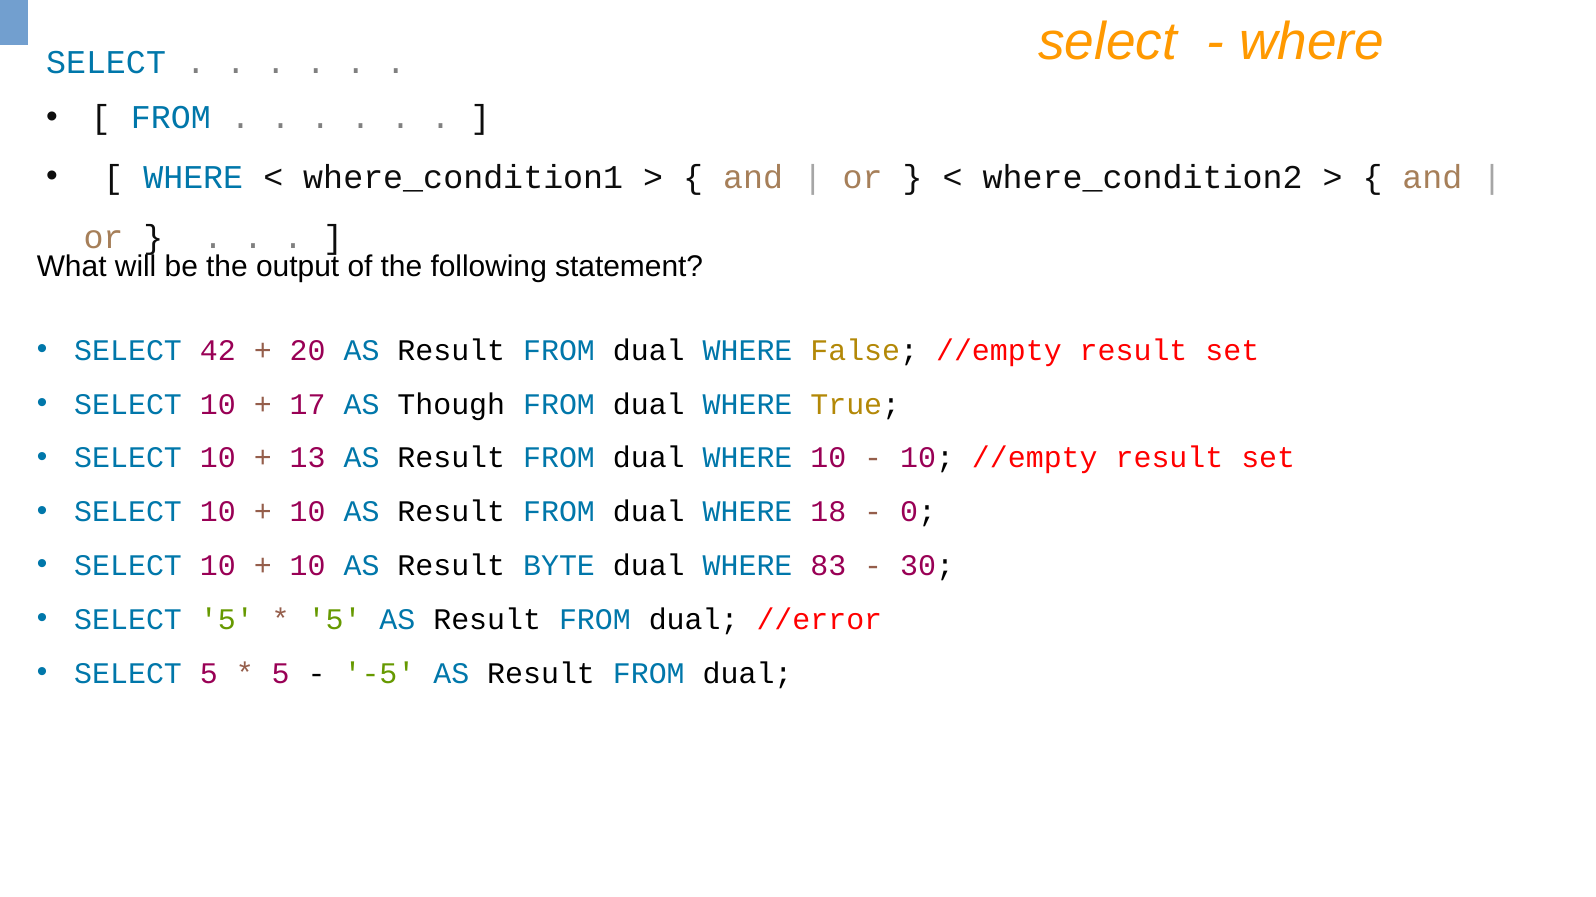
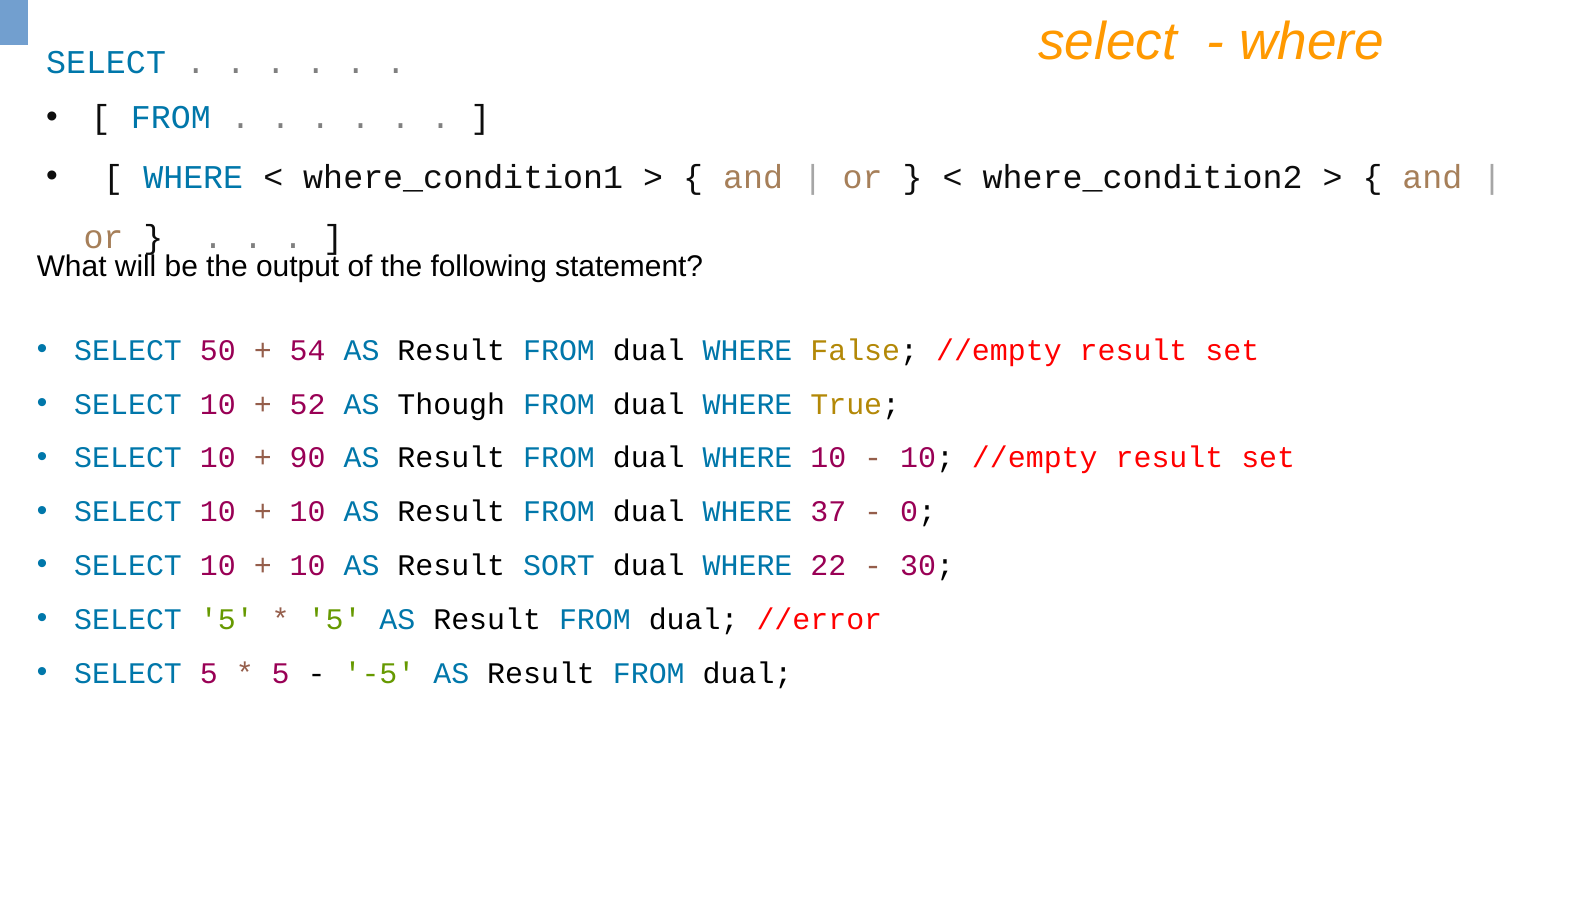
42: 42 -> 50
20: 20 -> 54
17: 17 -> 52
13: 13 -> 90
18: 18 -> 37
BYTE: BYTE -> SORT
83: 83 -> 22
